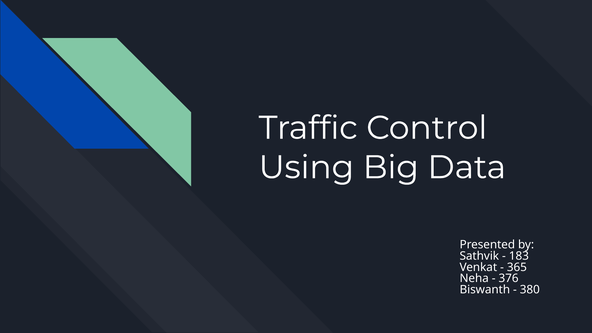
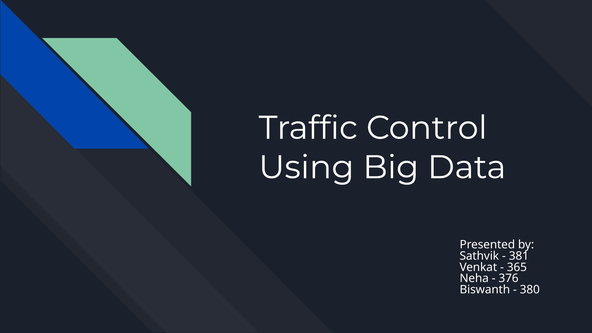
183: 183 -> 381
